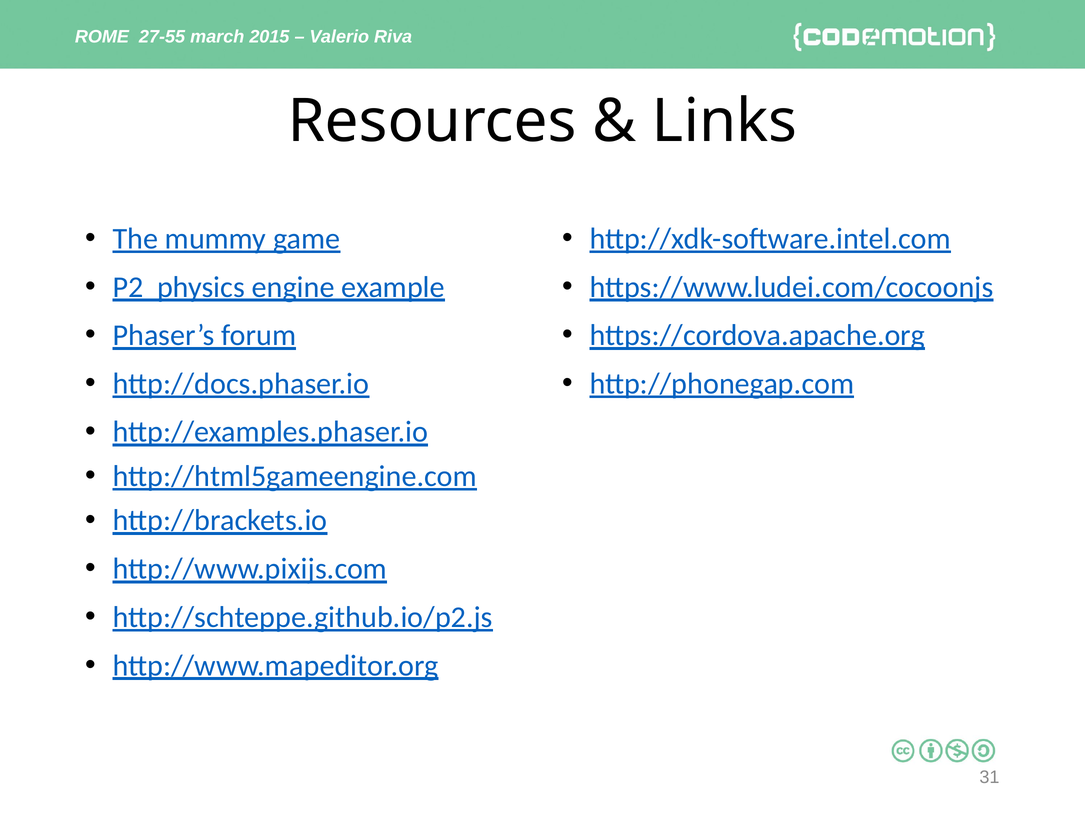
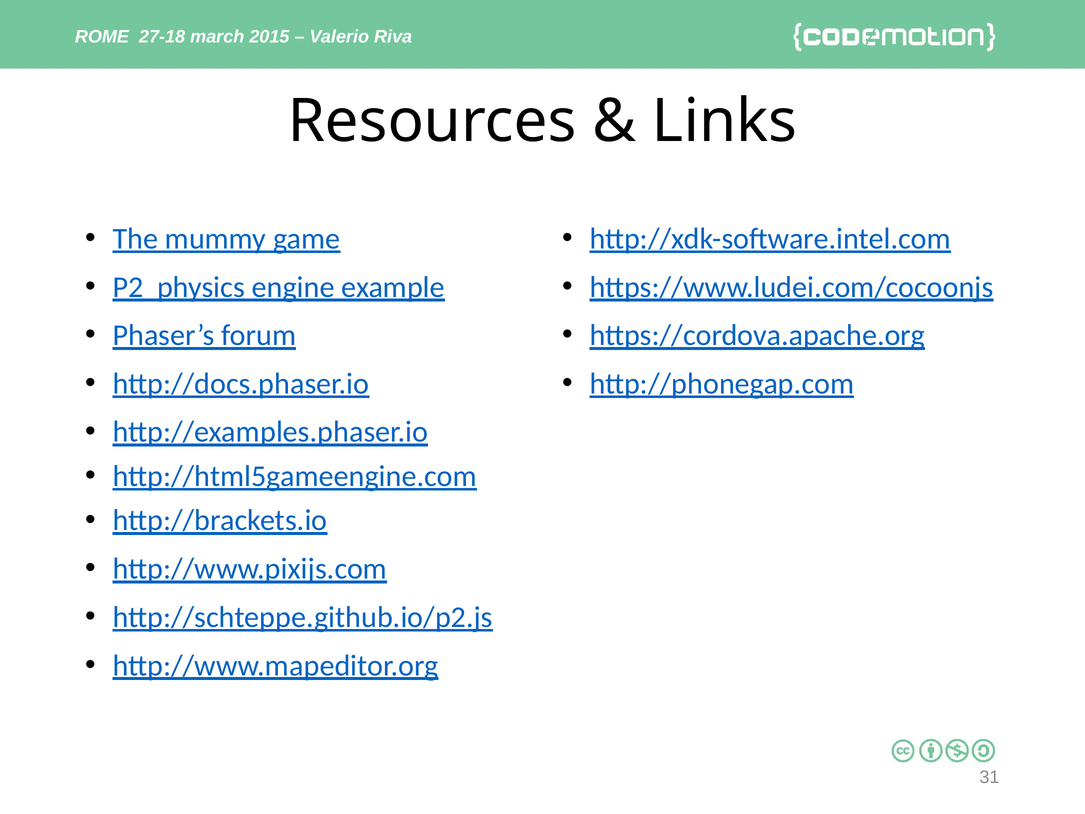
27-55: 27-55 -> 27-18
